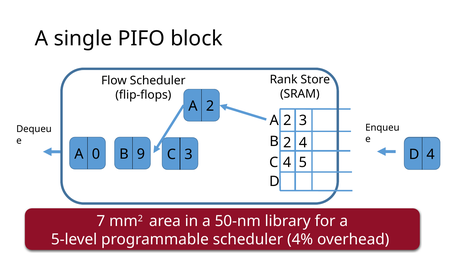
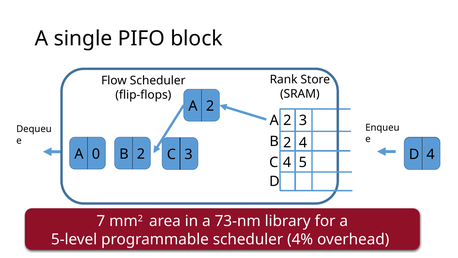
B 9: 9 -> 2
50-nm: 50-nm -> 73-nm
